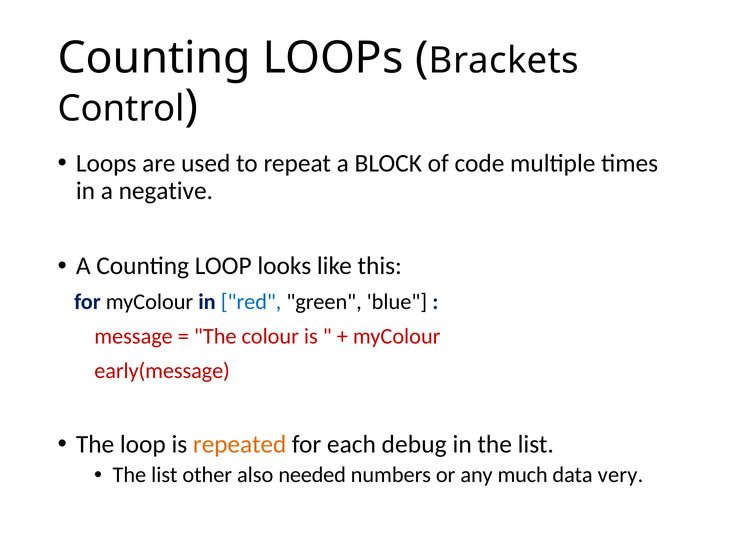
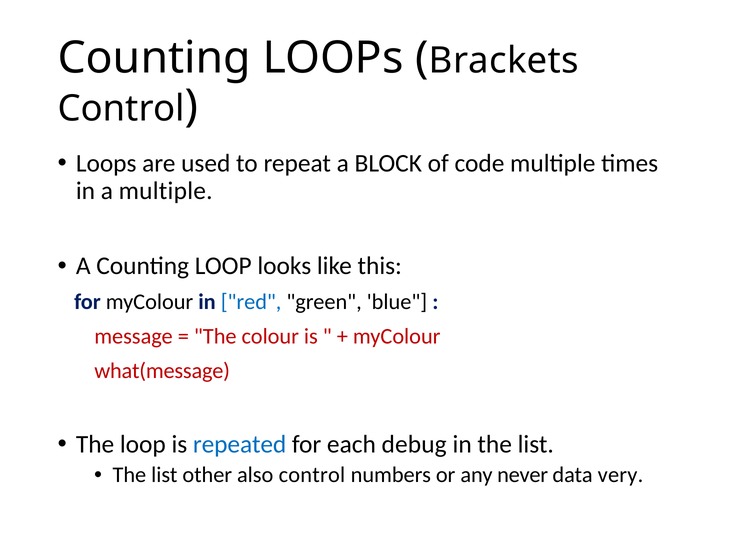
a negative: negative -> multiple
early(message: early(message -> what(message
repeated colour: orange -> blue
also needed: needed -> control
much: much -> never
